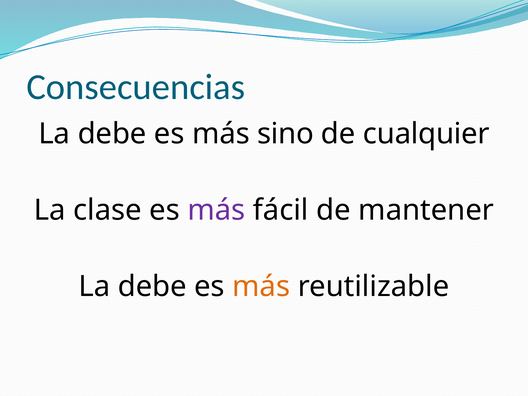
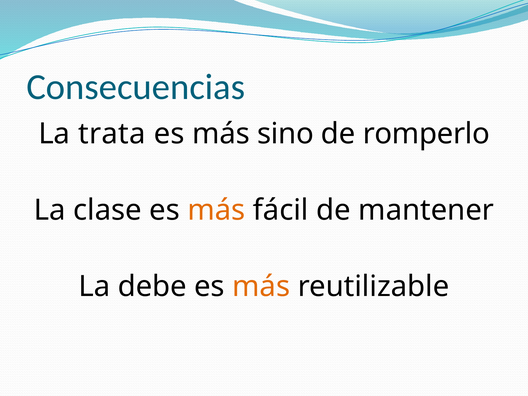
debe at (112, 134): debe -> trata
cualquier: cualquier -> romperlo
más at (216, 210) colour: purple -> orange
